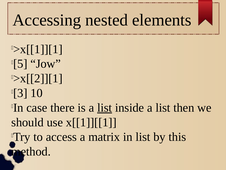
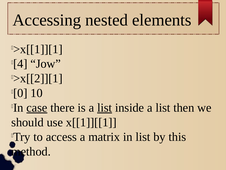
5: 5 -> 4
3: 3 -> 0
case underline: none -> present
